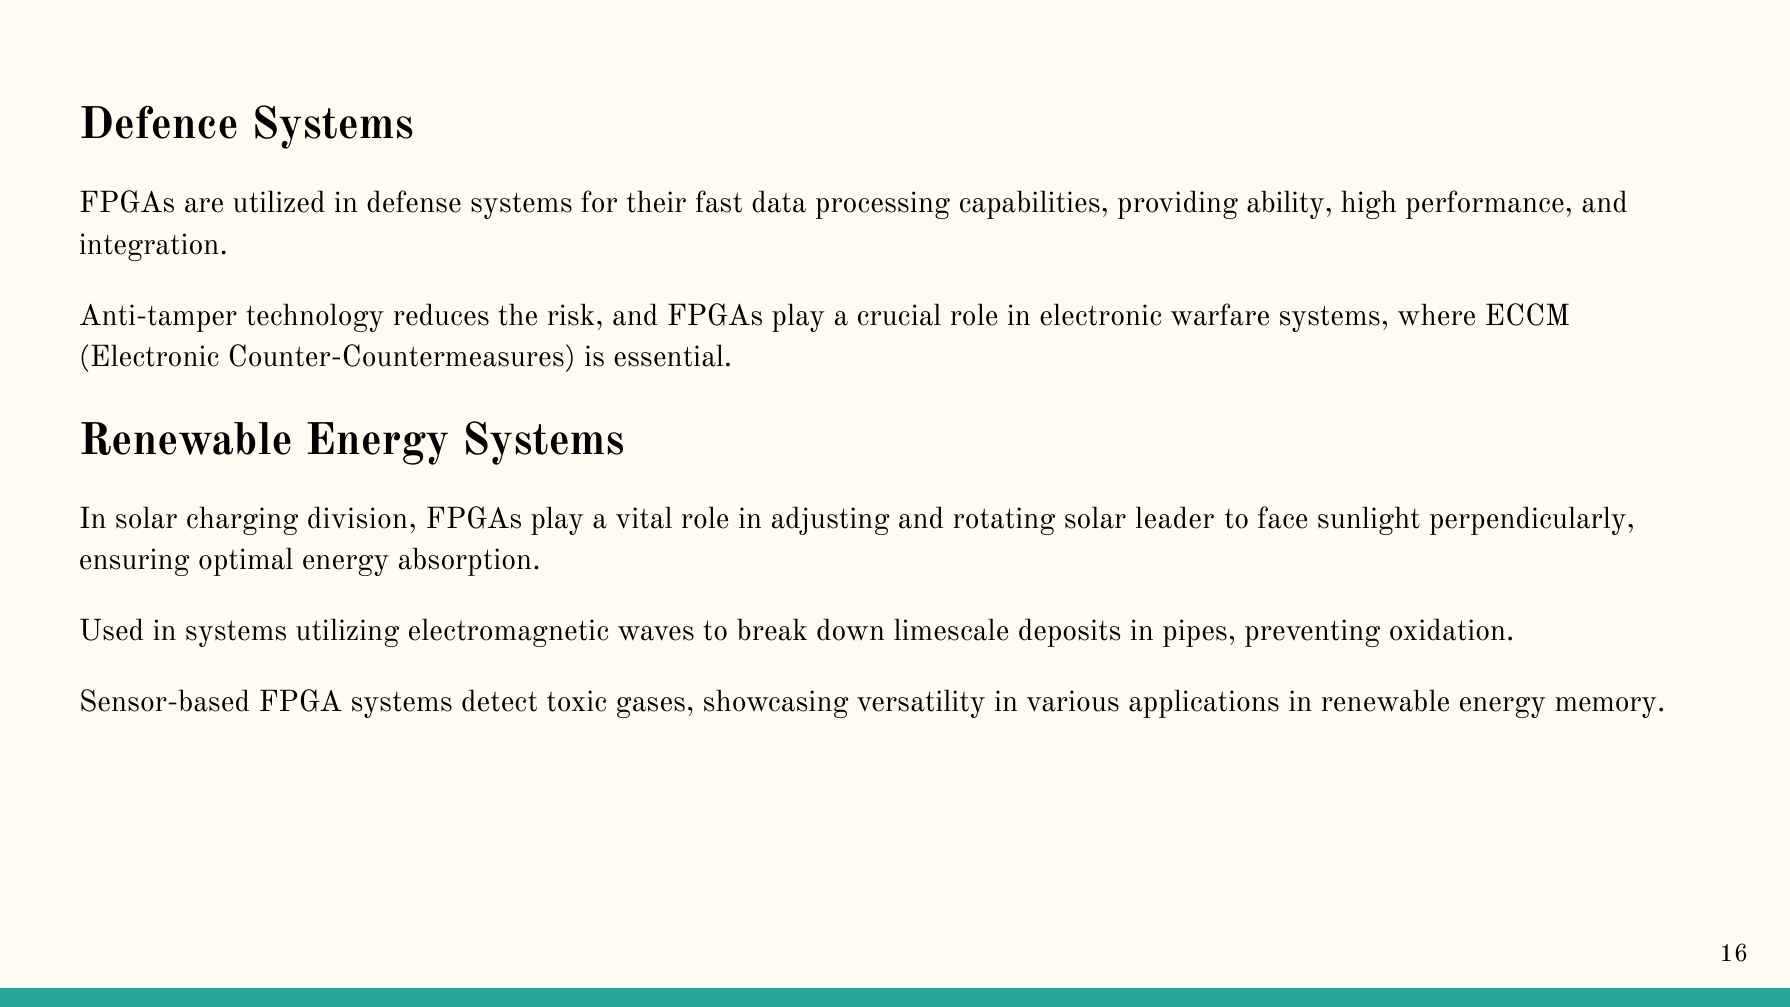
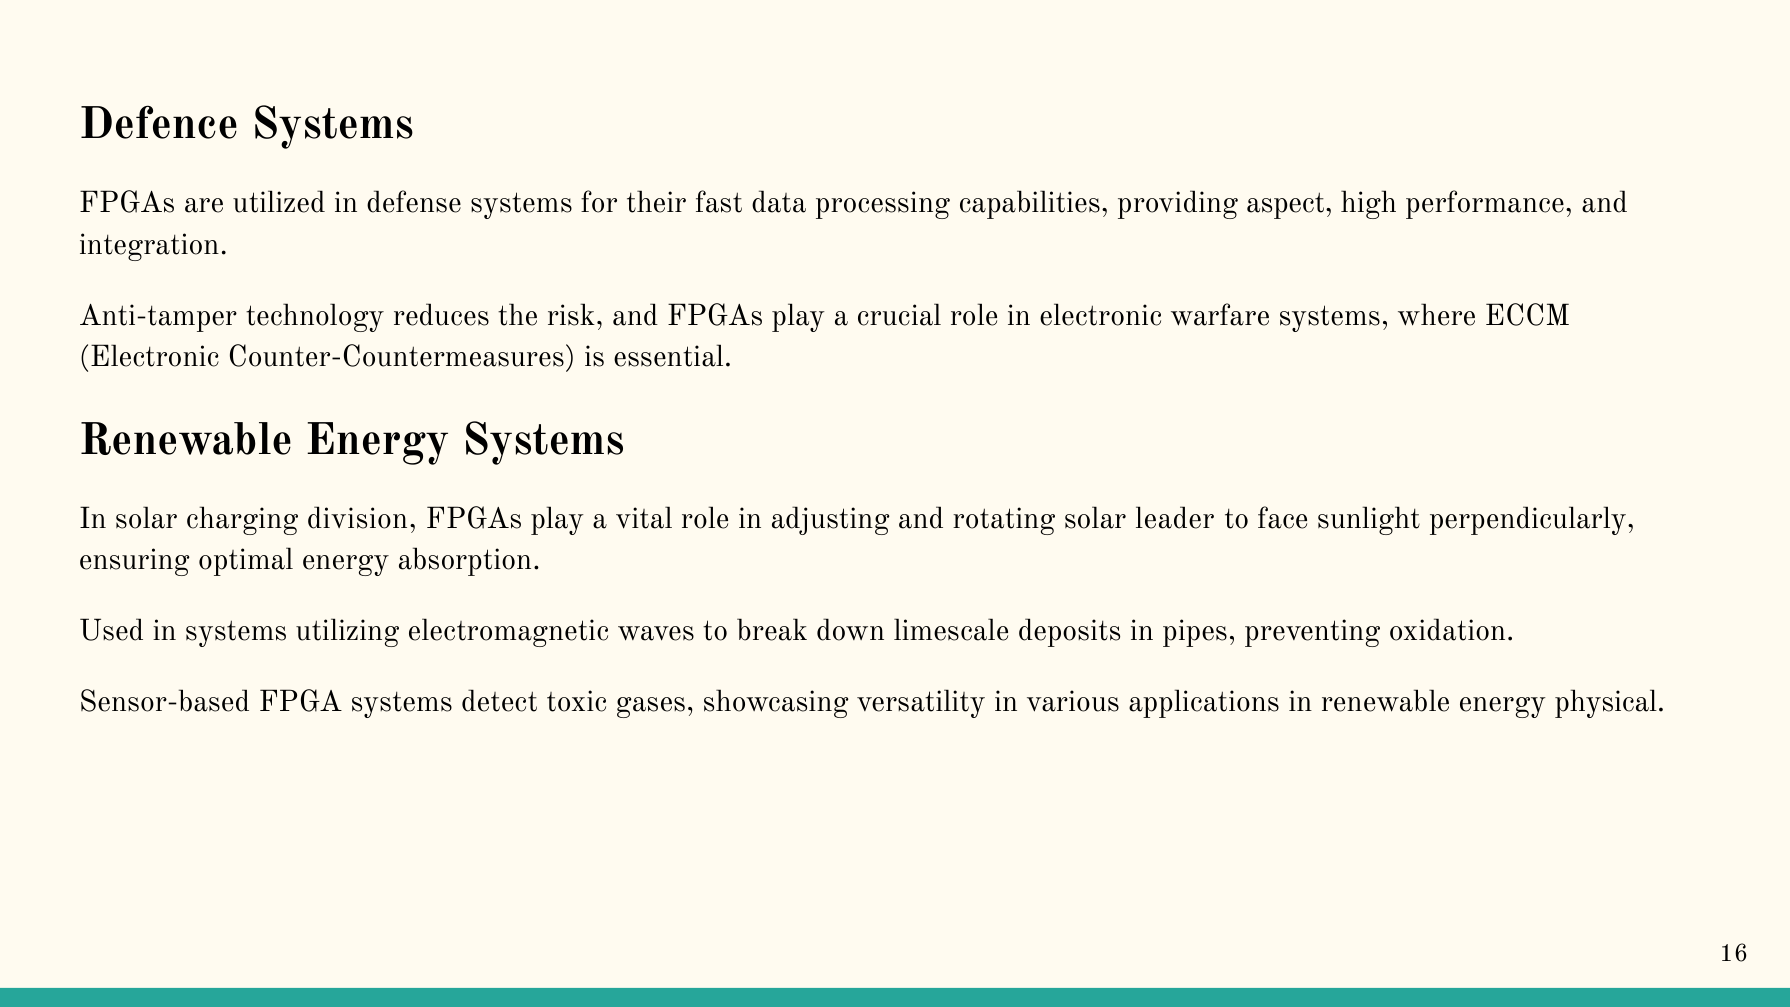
ability: ability -> aspect
memory: memory -> physical
